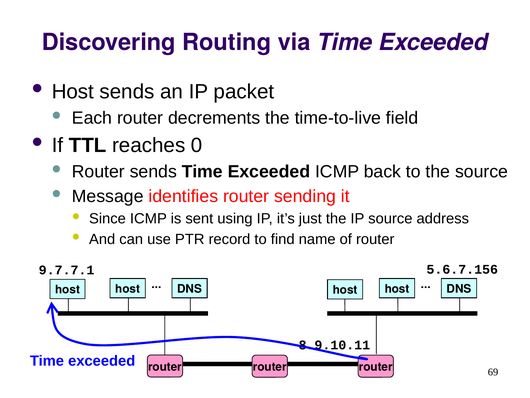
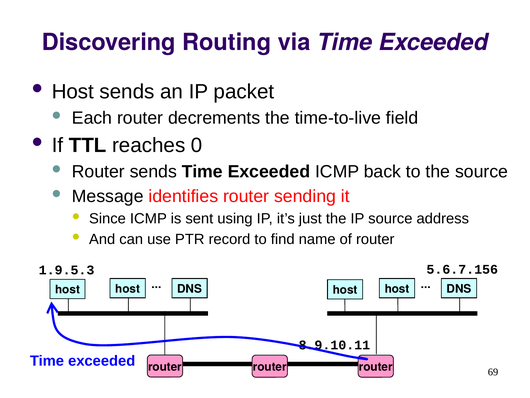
9.7.7.1: 9.7.7.1 -> 1.9.5.3
